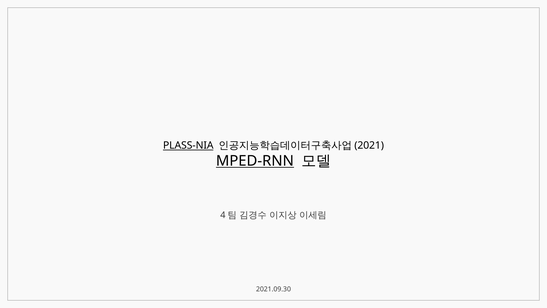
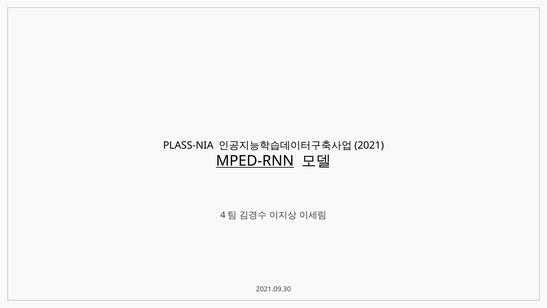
PLASS-NIA underline: present -> none
